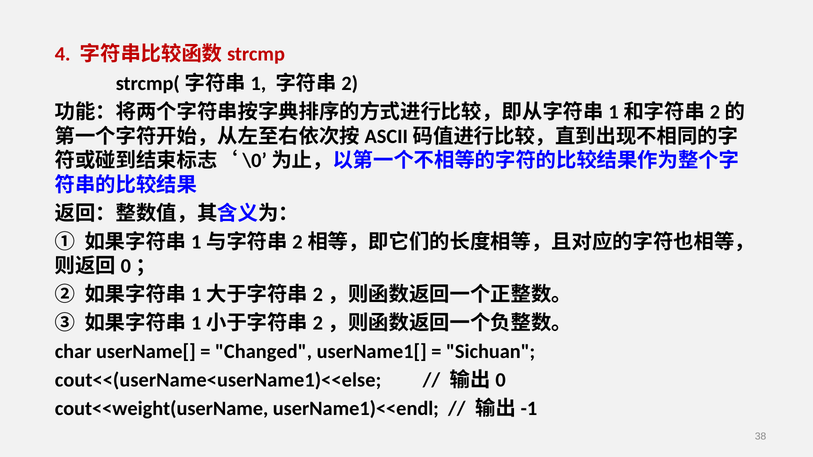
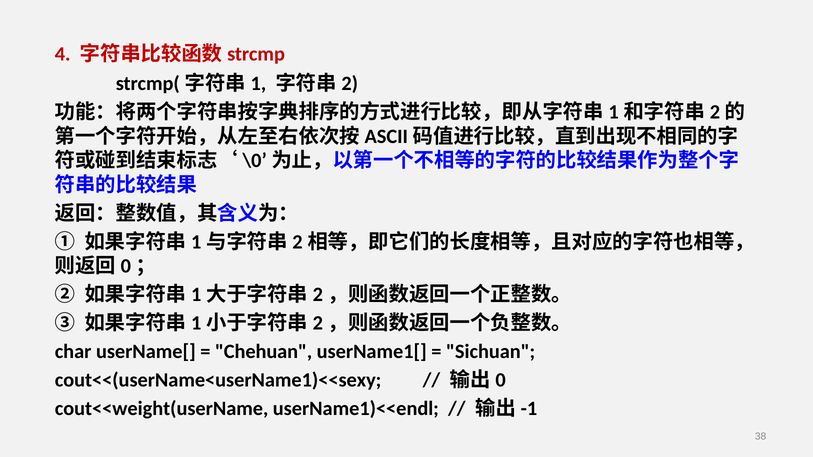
Changed: Changed -> Chehuan
cout<<(userName<userName1)<<else: cout<<(userName<userName1)<<else -> cout<<(userName<userName1)<<sexy
